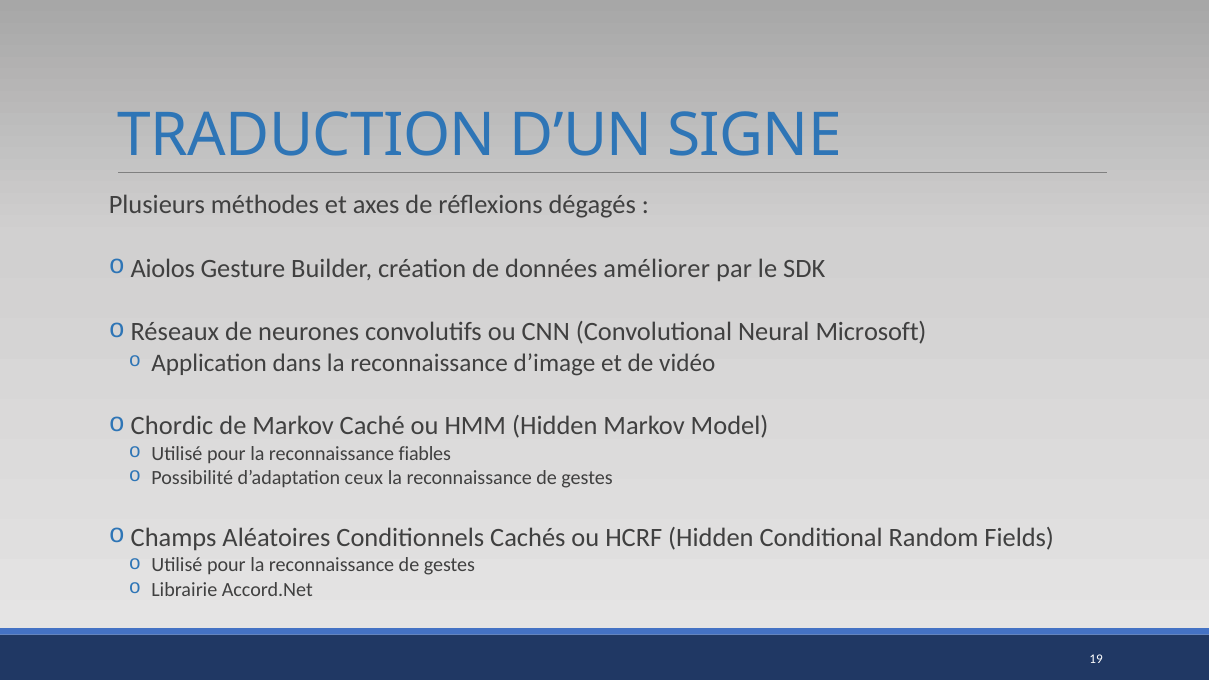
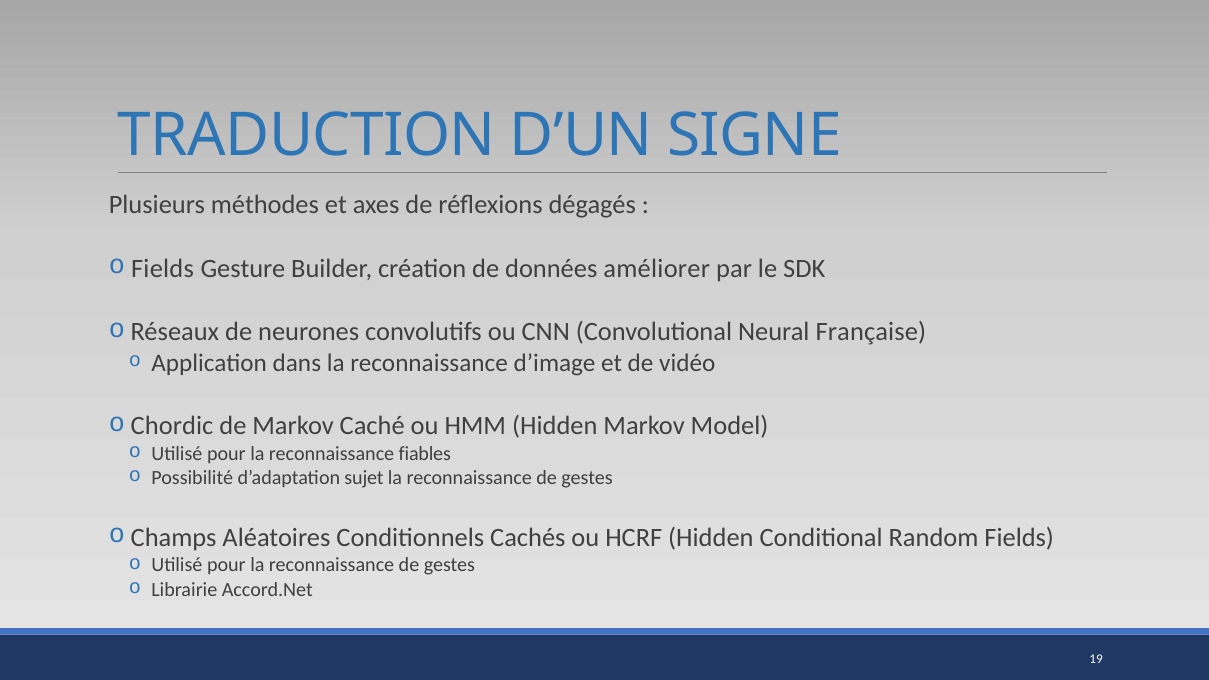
Aiolos at (163, 269): Aiolos -> Fields
Microsoft: Microsoft -> Française
ceux: ceux -> sujet
